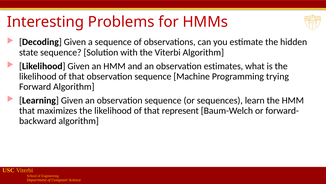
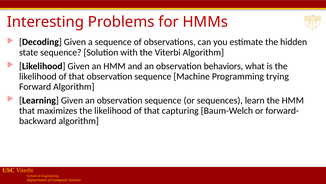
estimates: estimates -> behaviors
represent: represent -> capturing
